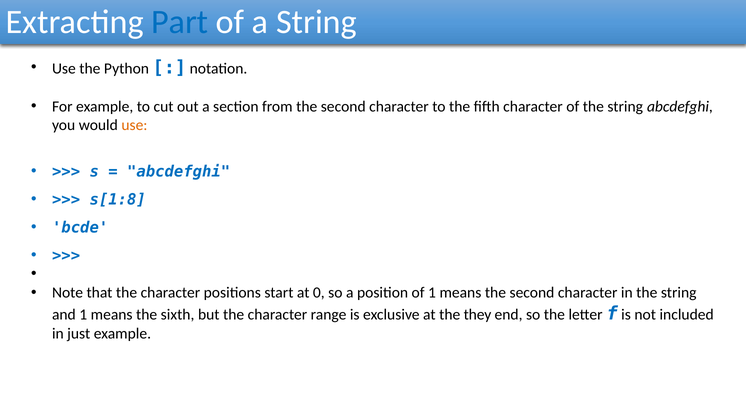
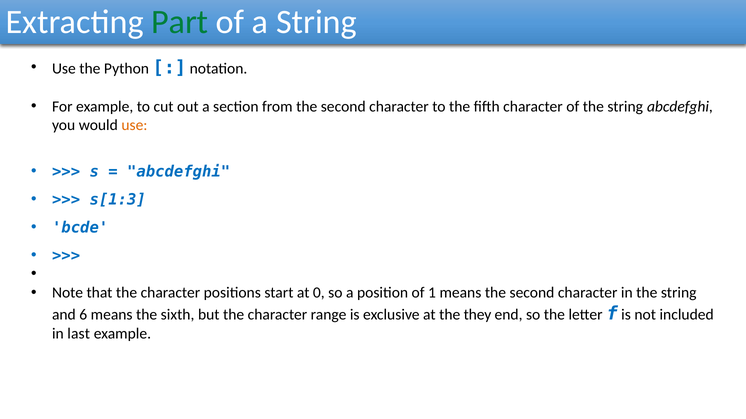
Part colour: blue -> green
s[1:8: s[1:8 -> s[1:3
and 1: 1 -> 6
just: just -> last
